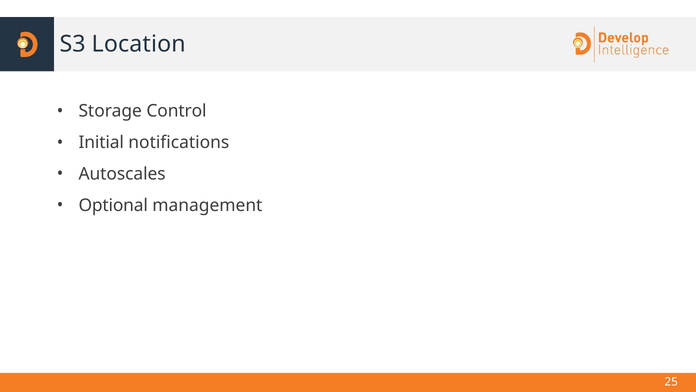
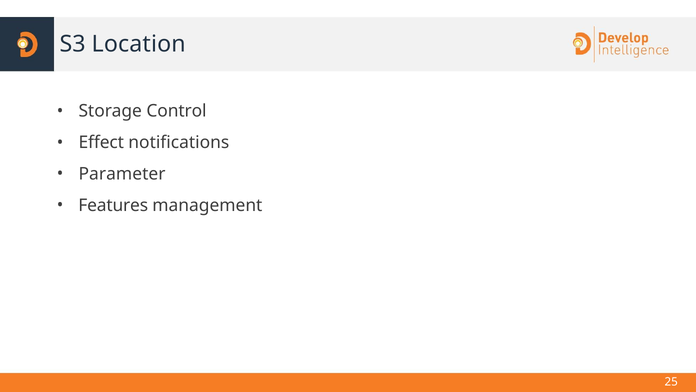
Initial: Initial -> Effect
Autoscales: Autoscales -> Parameter
Optional: Optional -> Features
